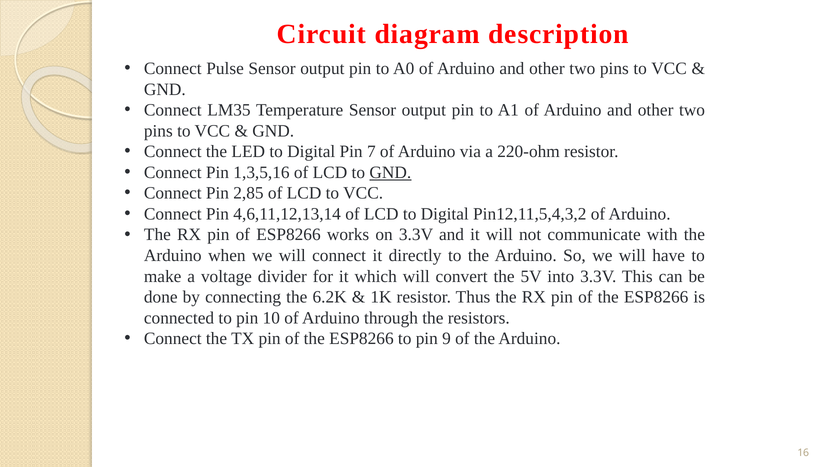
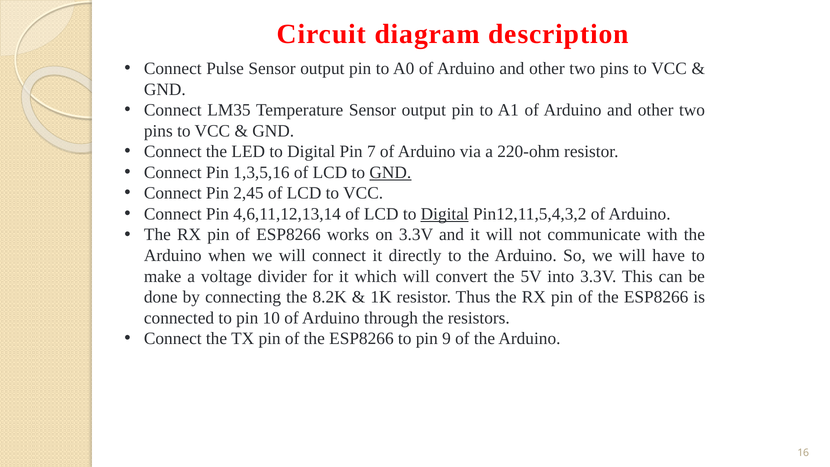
2,85: 2,85 -> 2,45
Digital at (445, 214) underline: none -> present
6.2K: 6.2K -> 8.2K
